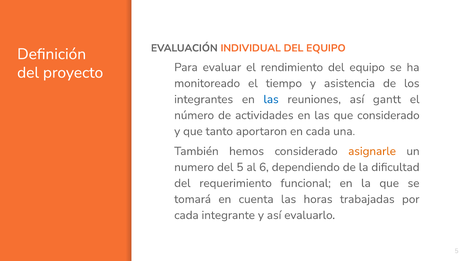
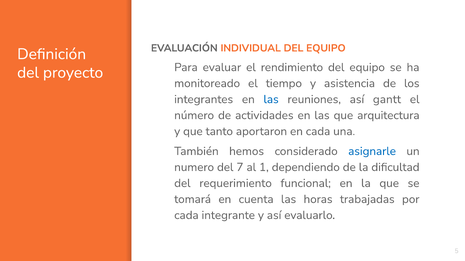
que considerado: considerado -> arquitectura
asignarle colour: orange -> blue
del 5: 5 -> 7
6: 6 -> 1
